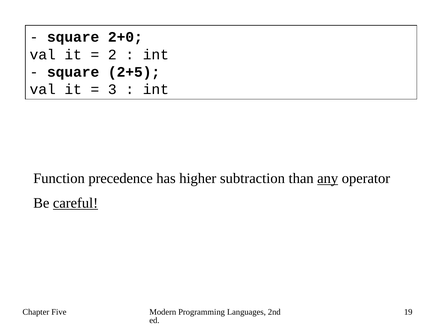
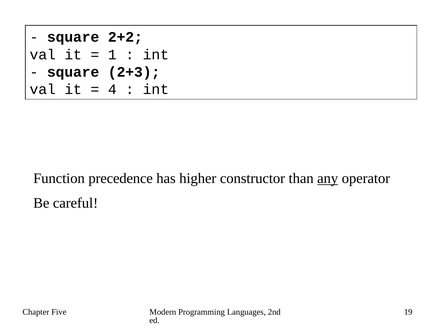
2+0: 2+0 -> 2+2
2: 2 -> 1
2+5: 2+5 -> 2+3
3: 3 -> 4
subtraction: subtraction -> constructor
careful underline: present -> none
